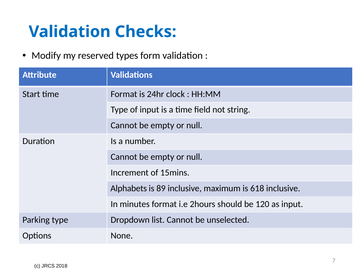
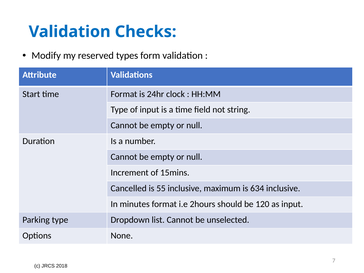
Alphabets: Alphabets -> Cancelled
89: 89 -> 55
618: 618 -> 634
